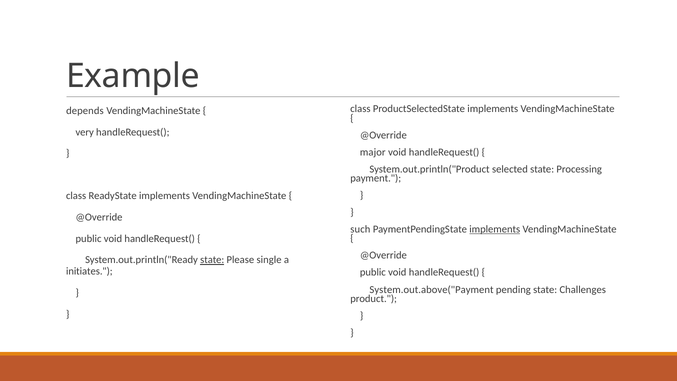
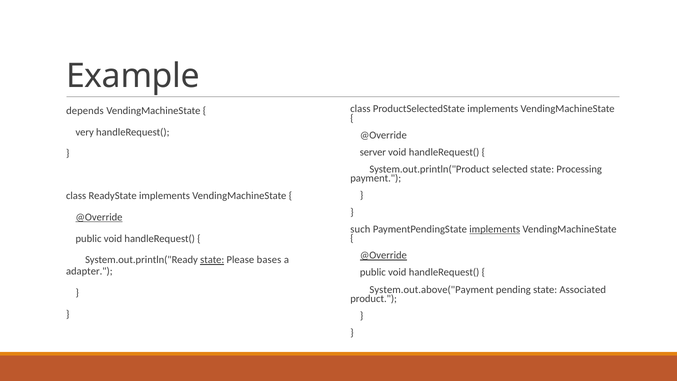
major: major -> server
@Override at (99, 217) underline: none -> present
@Override at (383, 255) underline: none -> present
single: single -> bases
initiates: initiates -> adapter
Challenges: Challenges -> Associated
